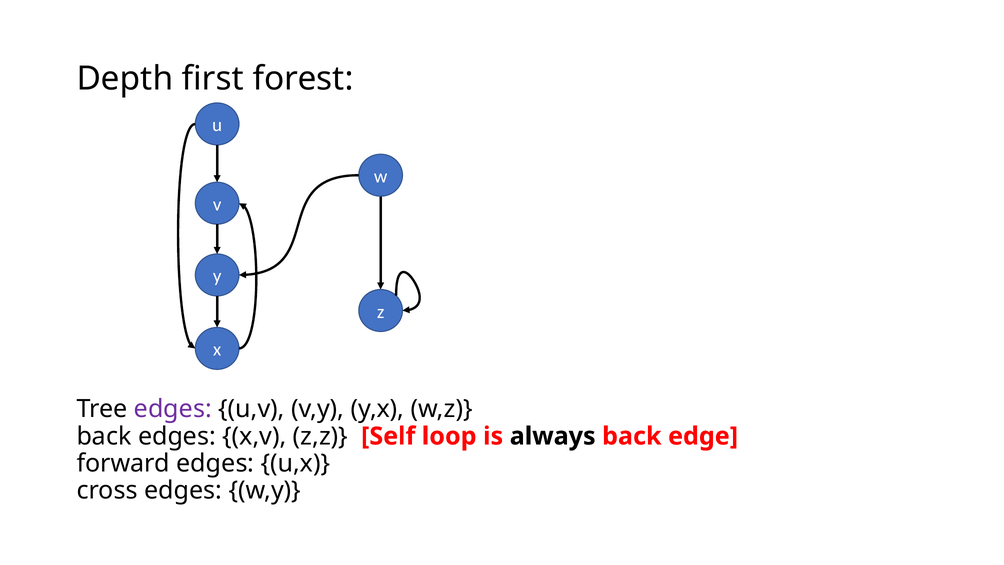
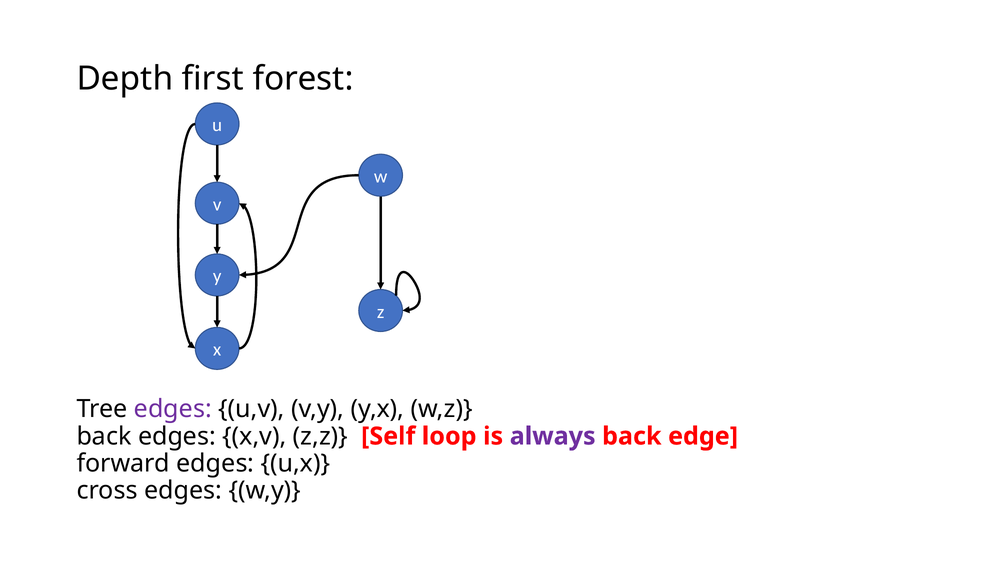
always colour: black -> purple
